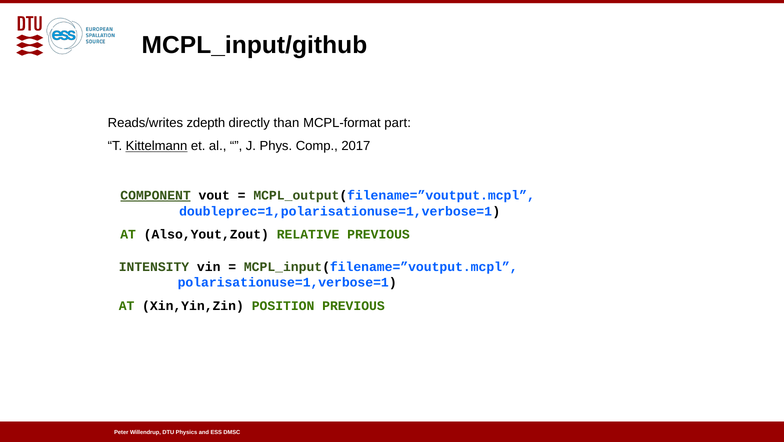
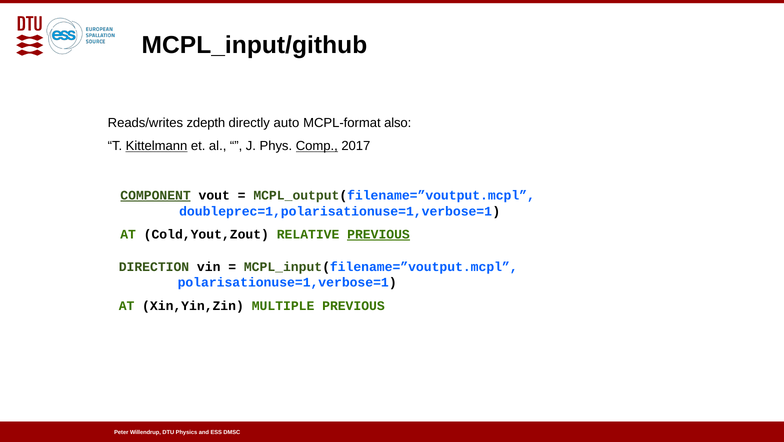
than: than -> auto
part: part -> also
Comp underline: none -> present
Also,Yout,Zout: Also,Yout,Zout -> Cold,Yout,Zout
PREVIOUS at (379, 234) underline: none -> present
INTENSITY: INTENSITY -> DIRECTION
POSITION: POSITION -> MULTIPLE
